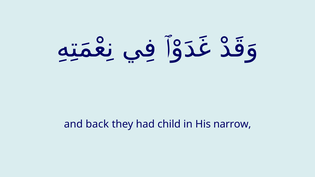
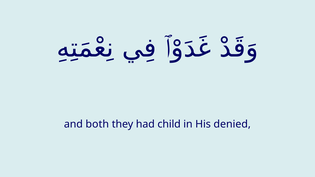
back: back -> both
narrow: narrow -> denied
